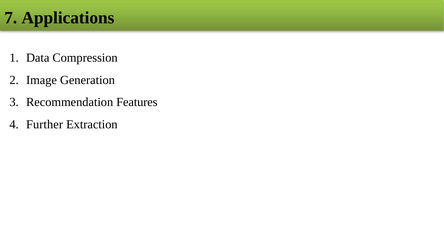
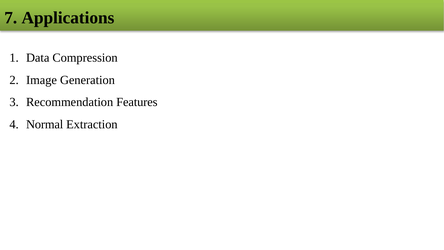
Further: Further -> Normal
